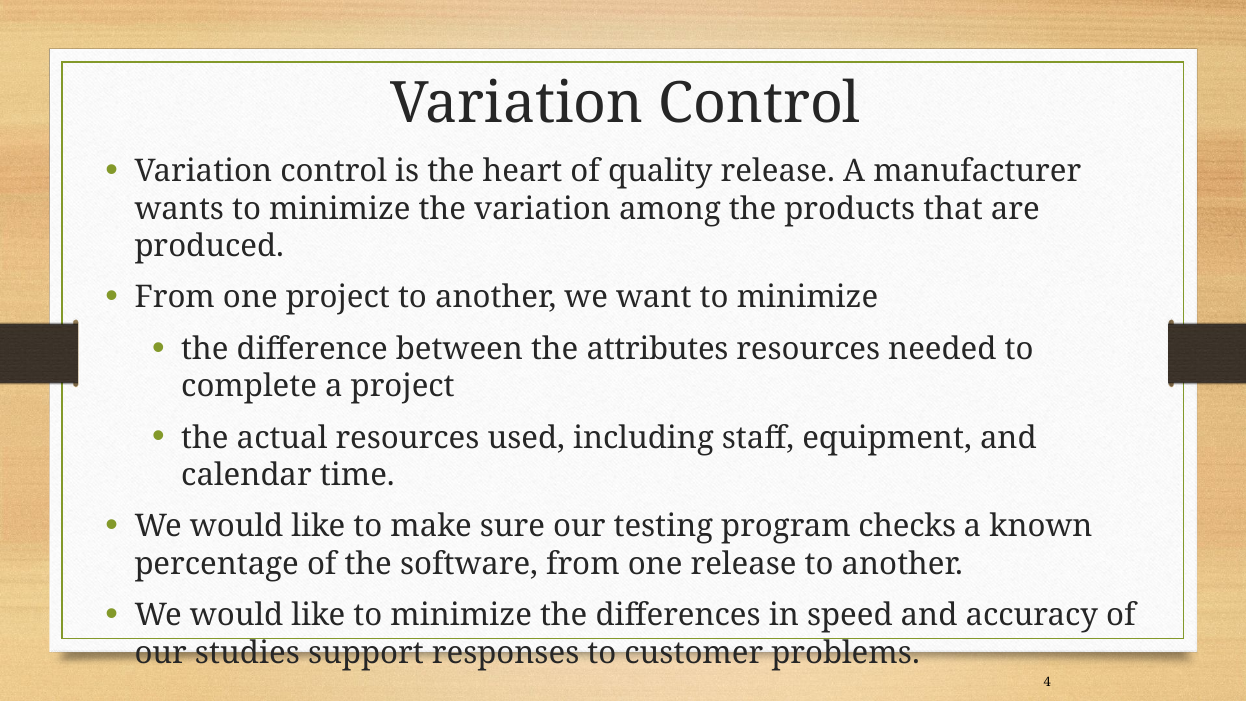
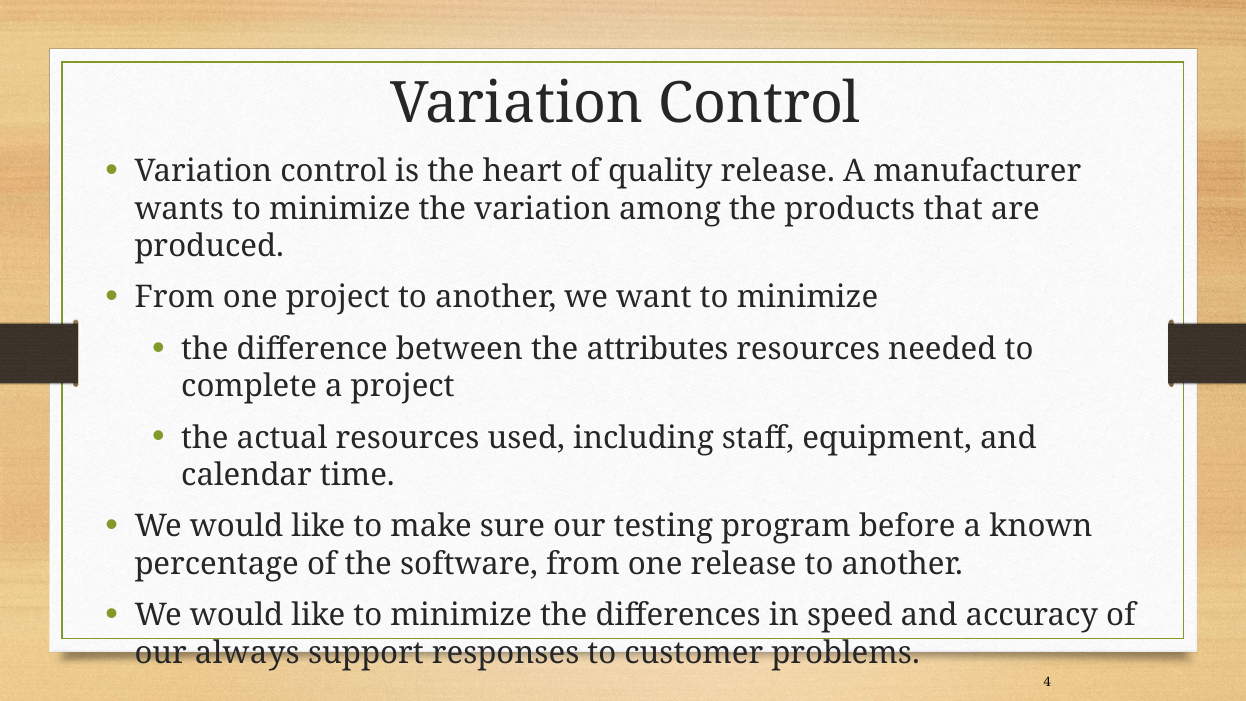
checks: checks -> before
studies: studies -> always
